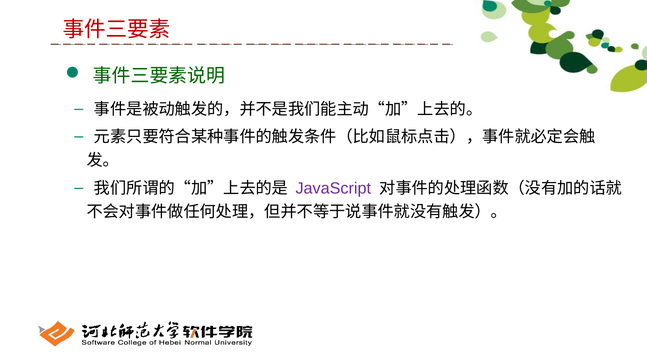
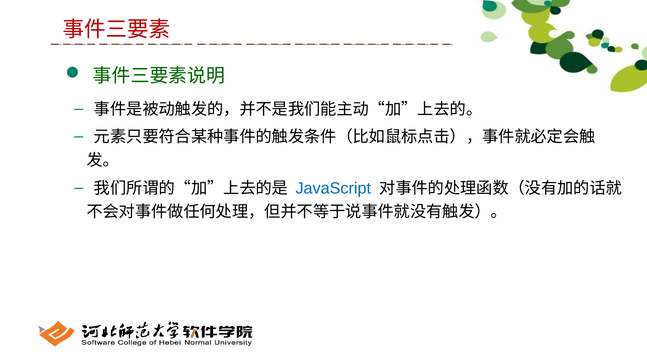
JavaScript colour: purple -> blue
